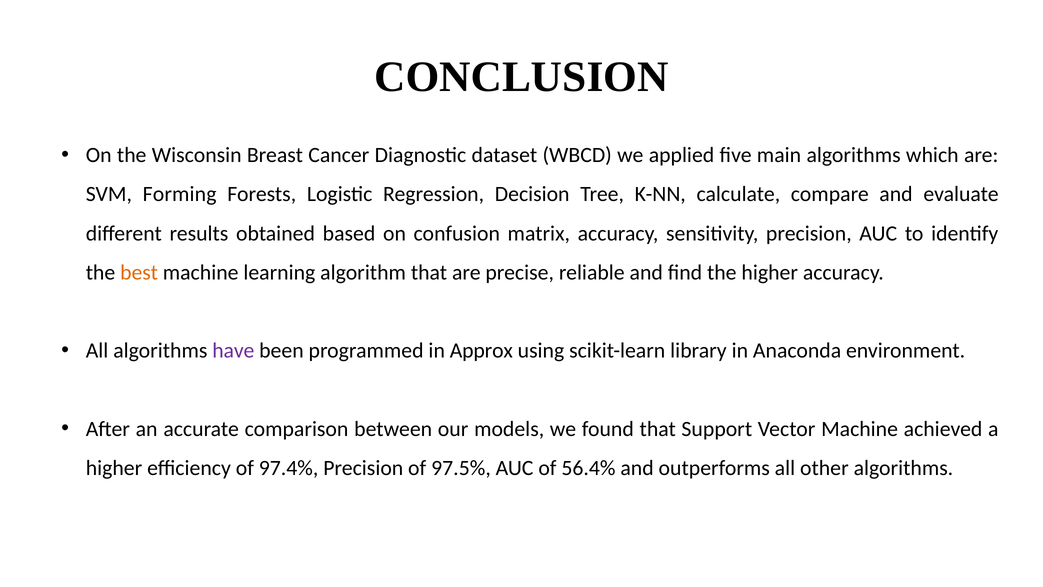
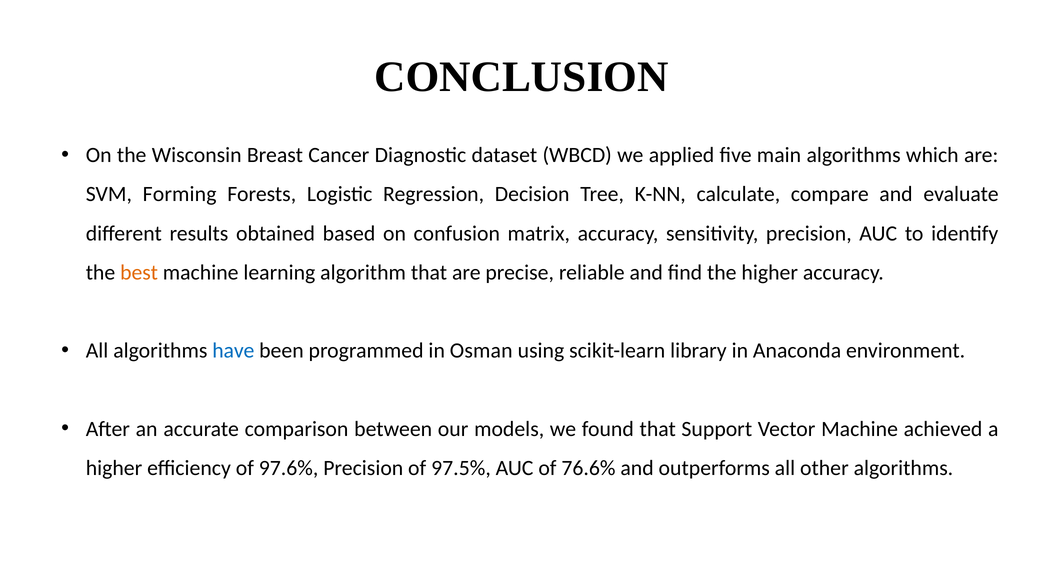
have colour: purple -> blue
Approx: Approx -> Osman
97.4%: 97.4% -> 97.6%
56.4%: 56.4% -> 76.6%
